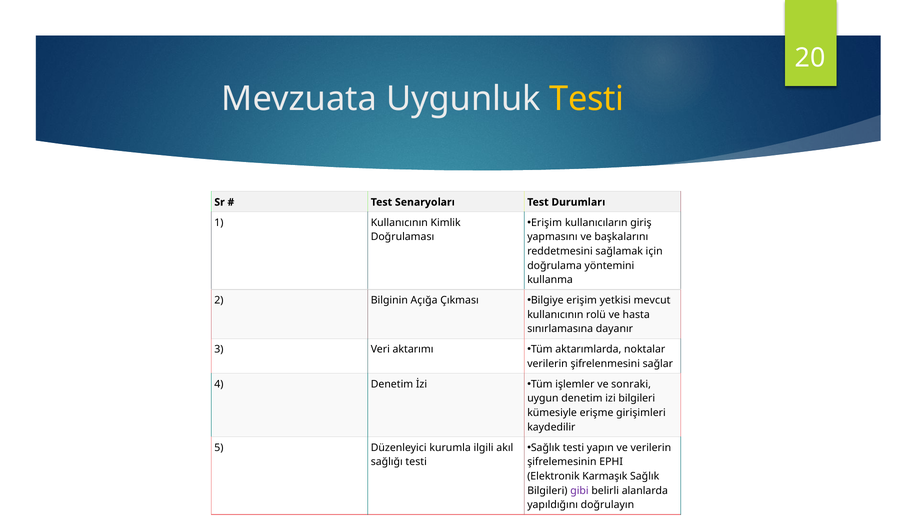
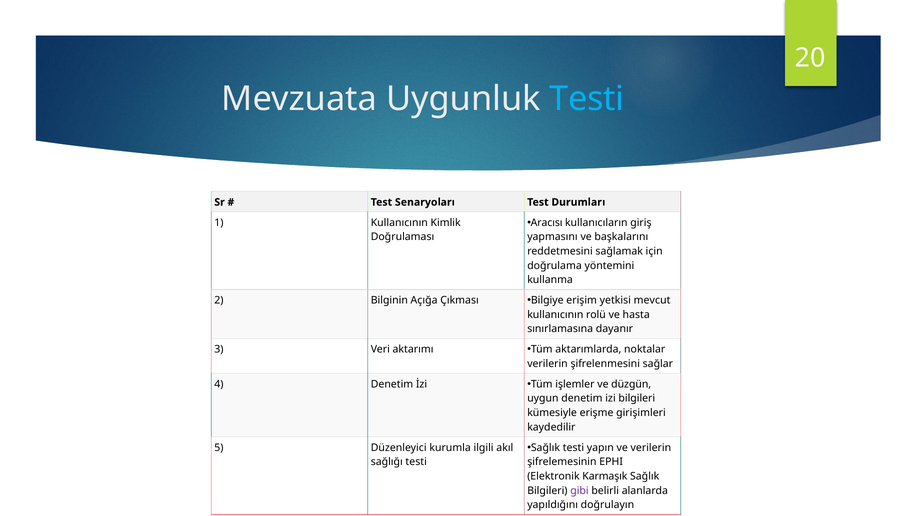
Testi at (587, 99) colour: yellow -> light blue
Erişim at (547, 223): Erişim -> Aracısı
sonraki: sonraki -> düzgün
